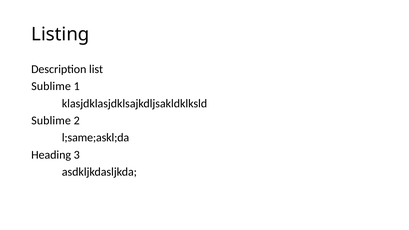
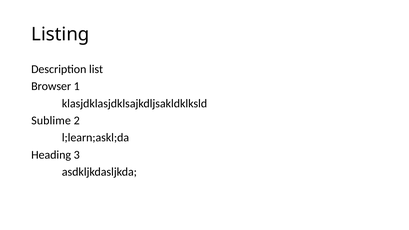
Sublime at (51, 86): Sublime -> Browser
l;same;askl;da: l;same;askl;da -> l;learn;askl;da
